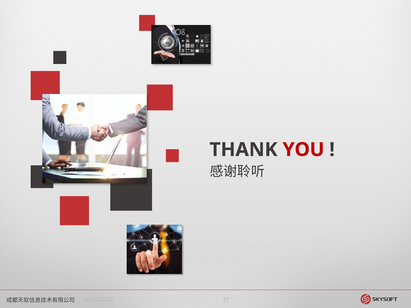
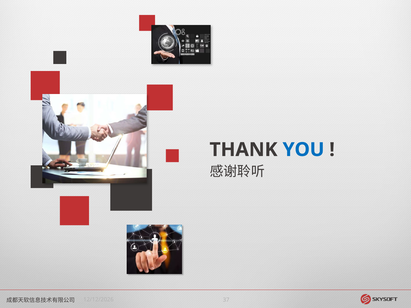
YOU colour: red -> blue
